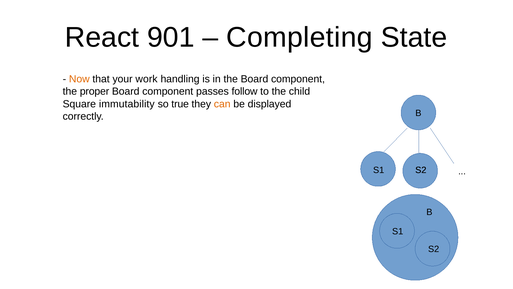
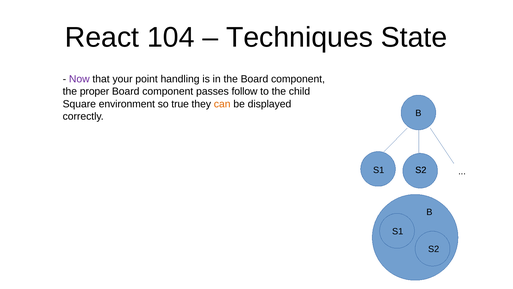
901: 901 -> 104
Completing: Completing -> Techniques
Now colour: orange -> purple
work: work -> point
immutability: immutability -> environment
